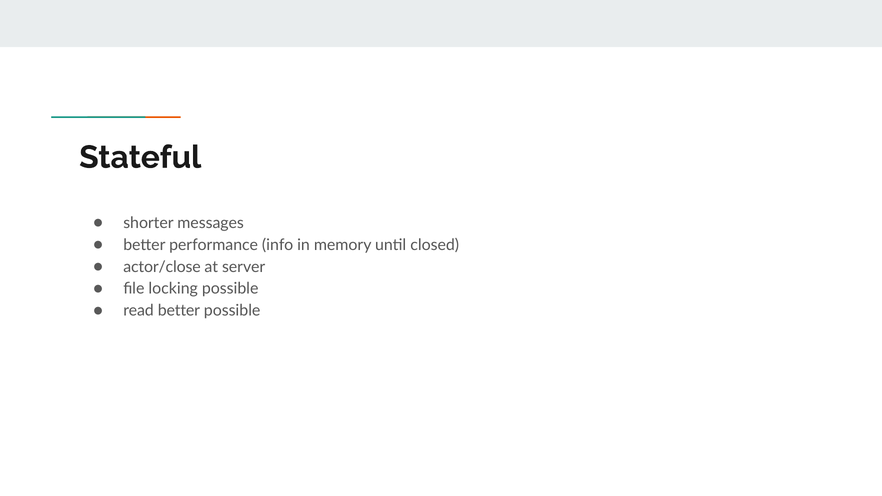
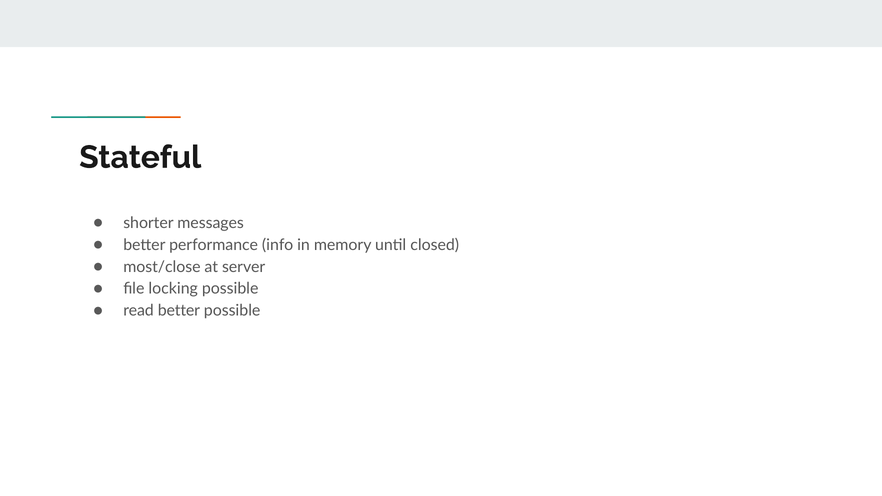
actor/close: actor/close -> most/close
